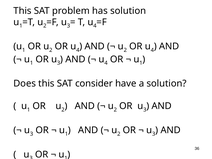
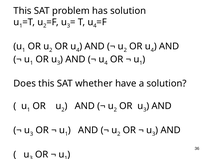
consider: consider -> whether
